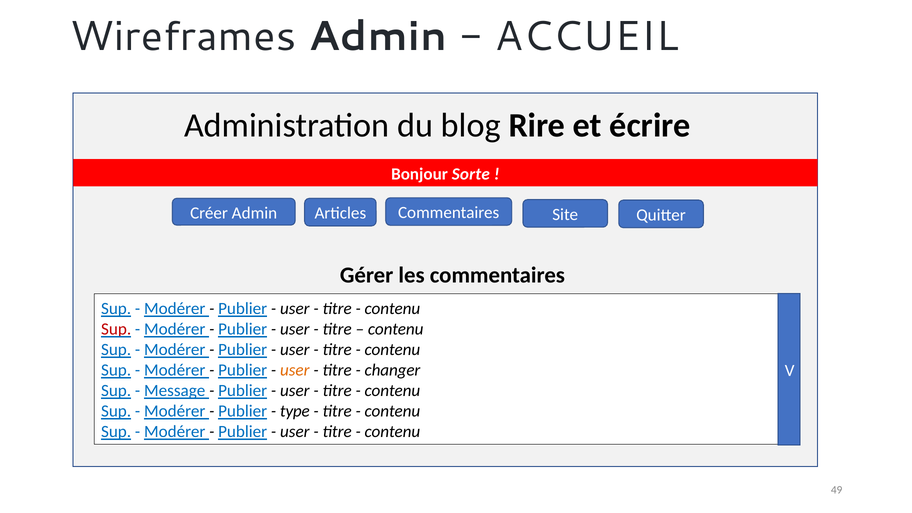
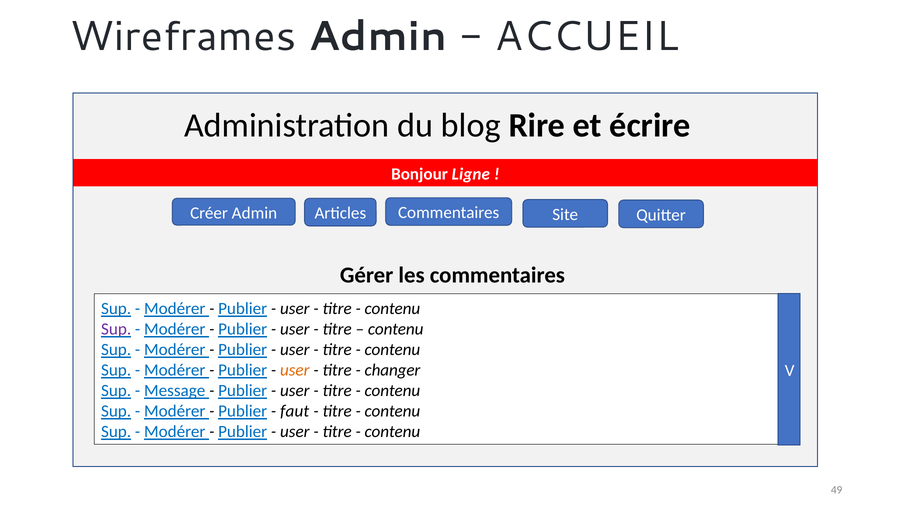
Sorte: Sorte -> Ligne
Sup at (116, 329) colour: red -> purple
type: type -> faut
